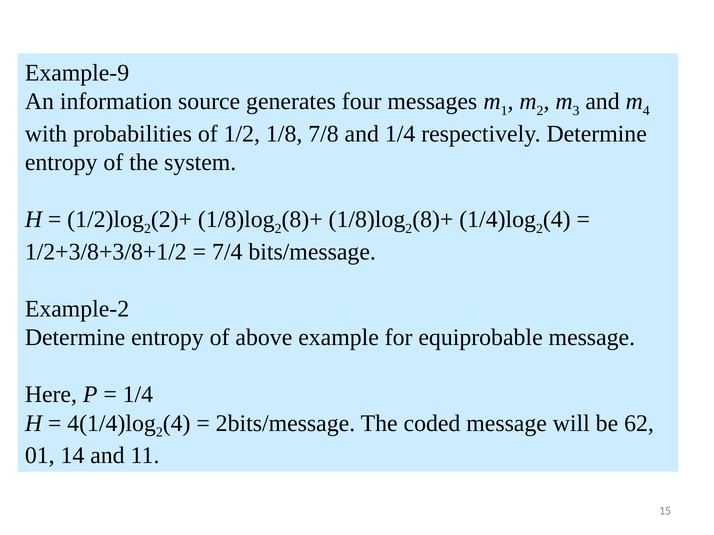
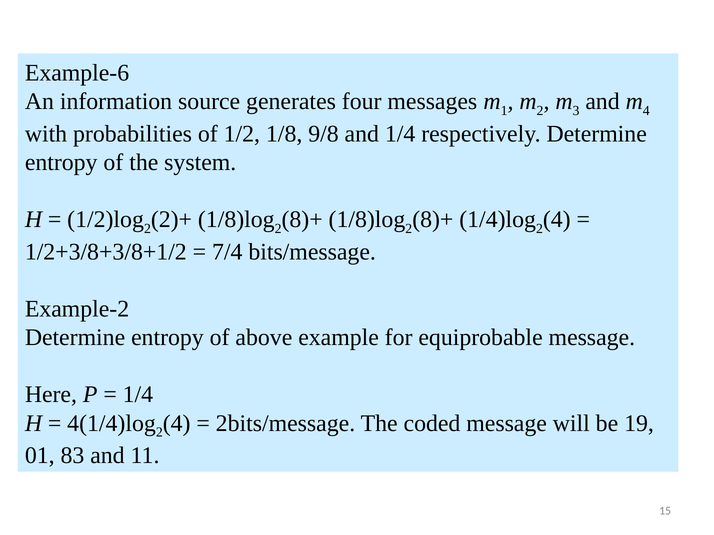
Example-9: Example-9 -> Example-6
7/8: 7/8 -> 9/8
62: 62 -> 19
14: 14 -> 83
